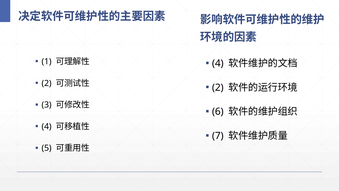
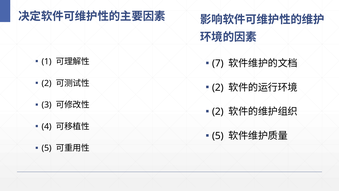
4 at (218, 63): 4 -> 7
6 at (218, 111): 6 -> 2
7 at (218, 136): 7 -> 5
